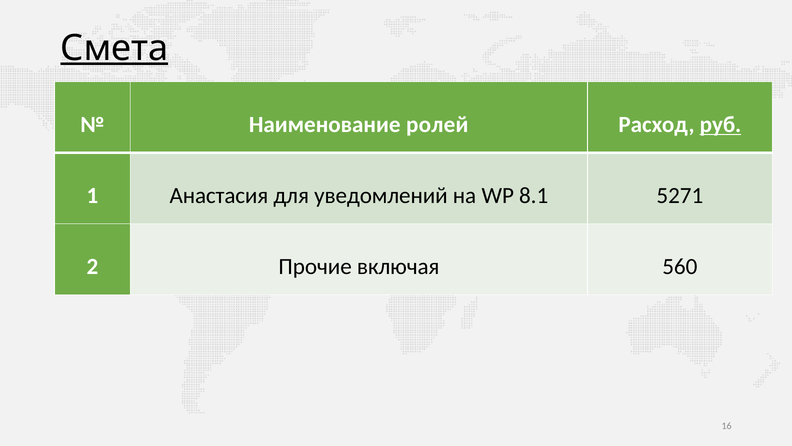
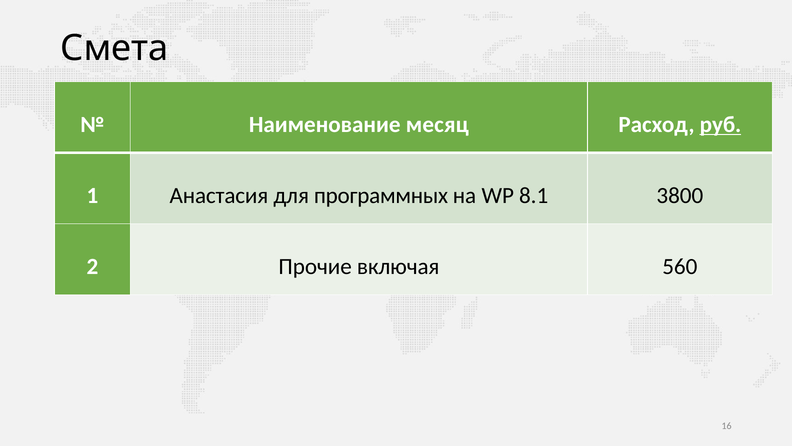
Смета underline: present -> none
ролей: ролей -> месяц
уведомлений: уведомлений -> программных
5271: 5271 -> 3800
